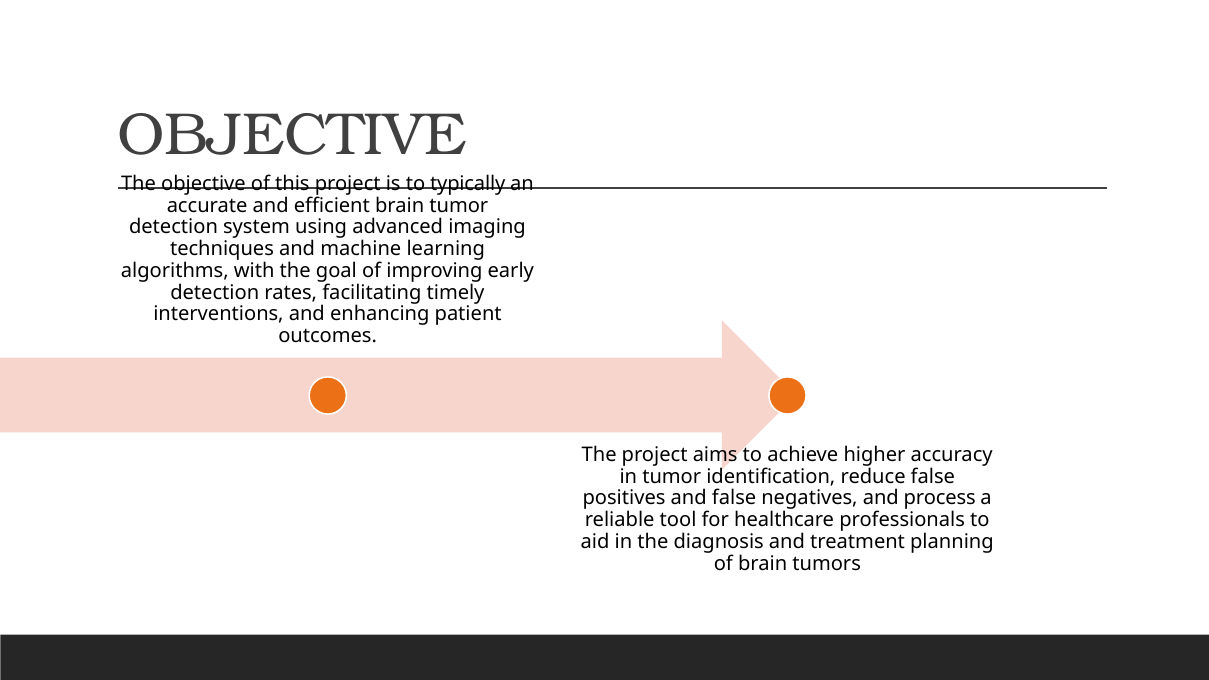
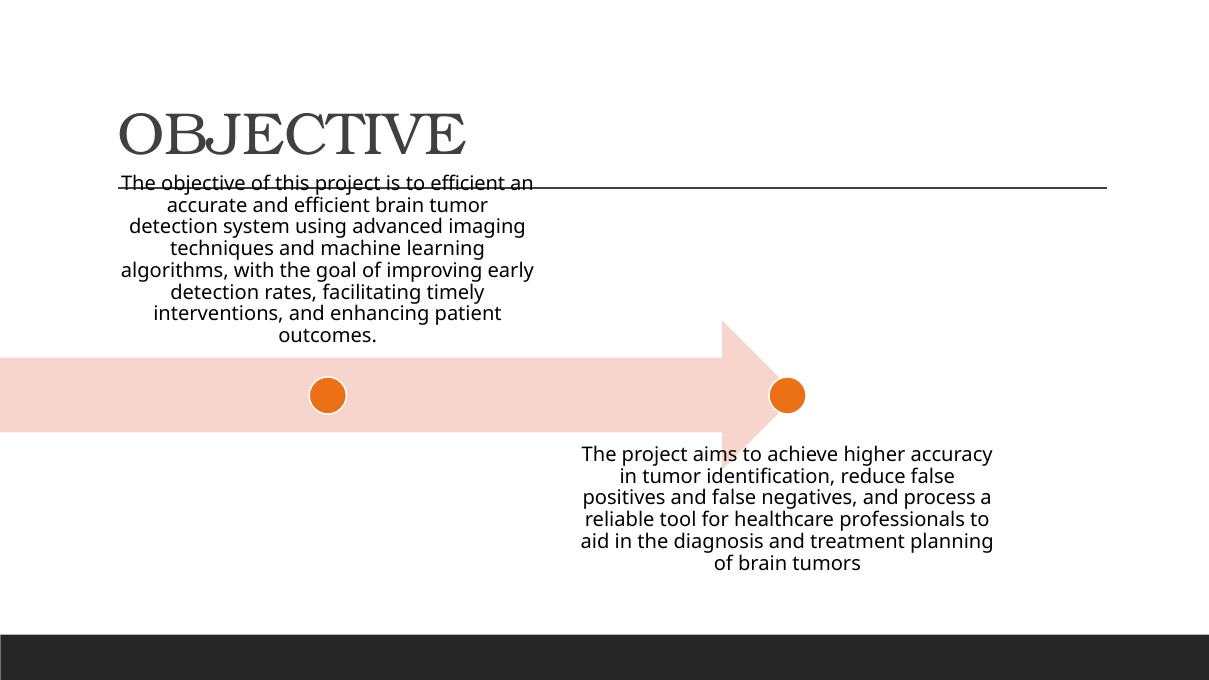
to typically: typically -> efficient
